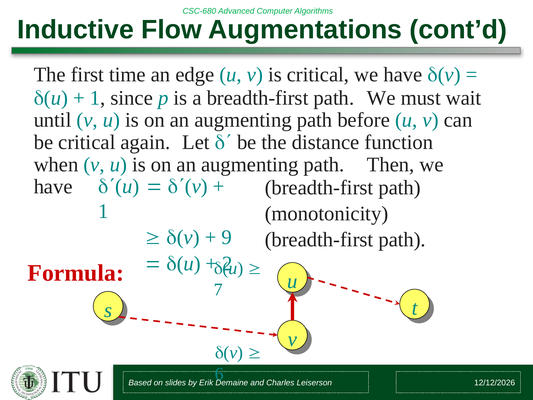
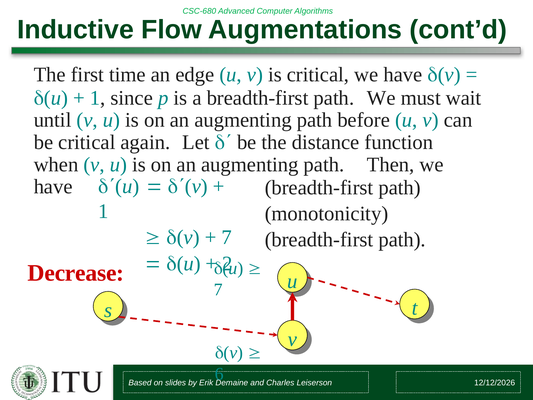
9 at (227, 237): 9 -> 7
Formula: Formula -> Decrease
